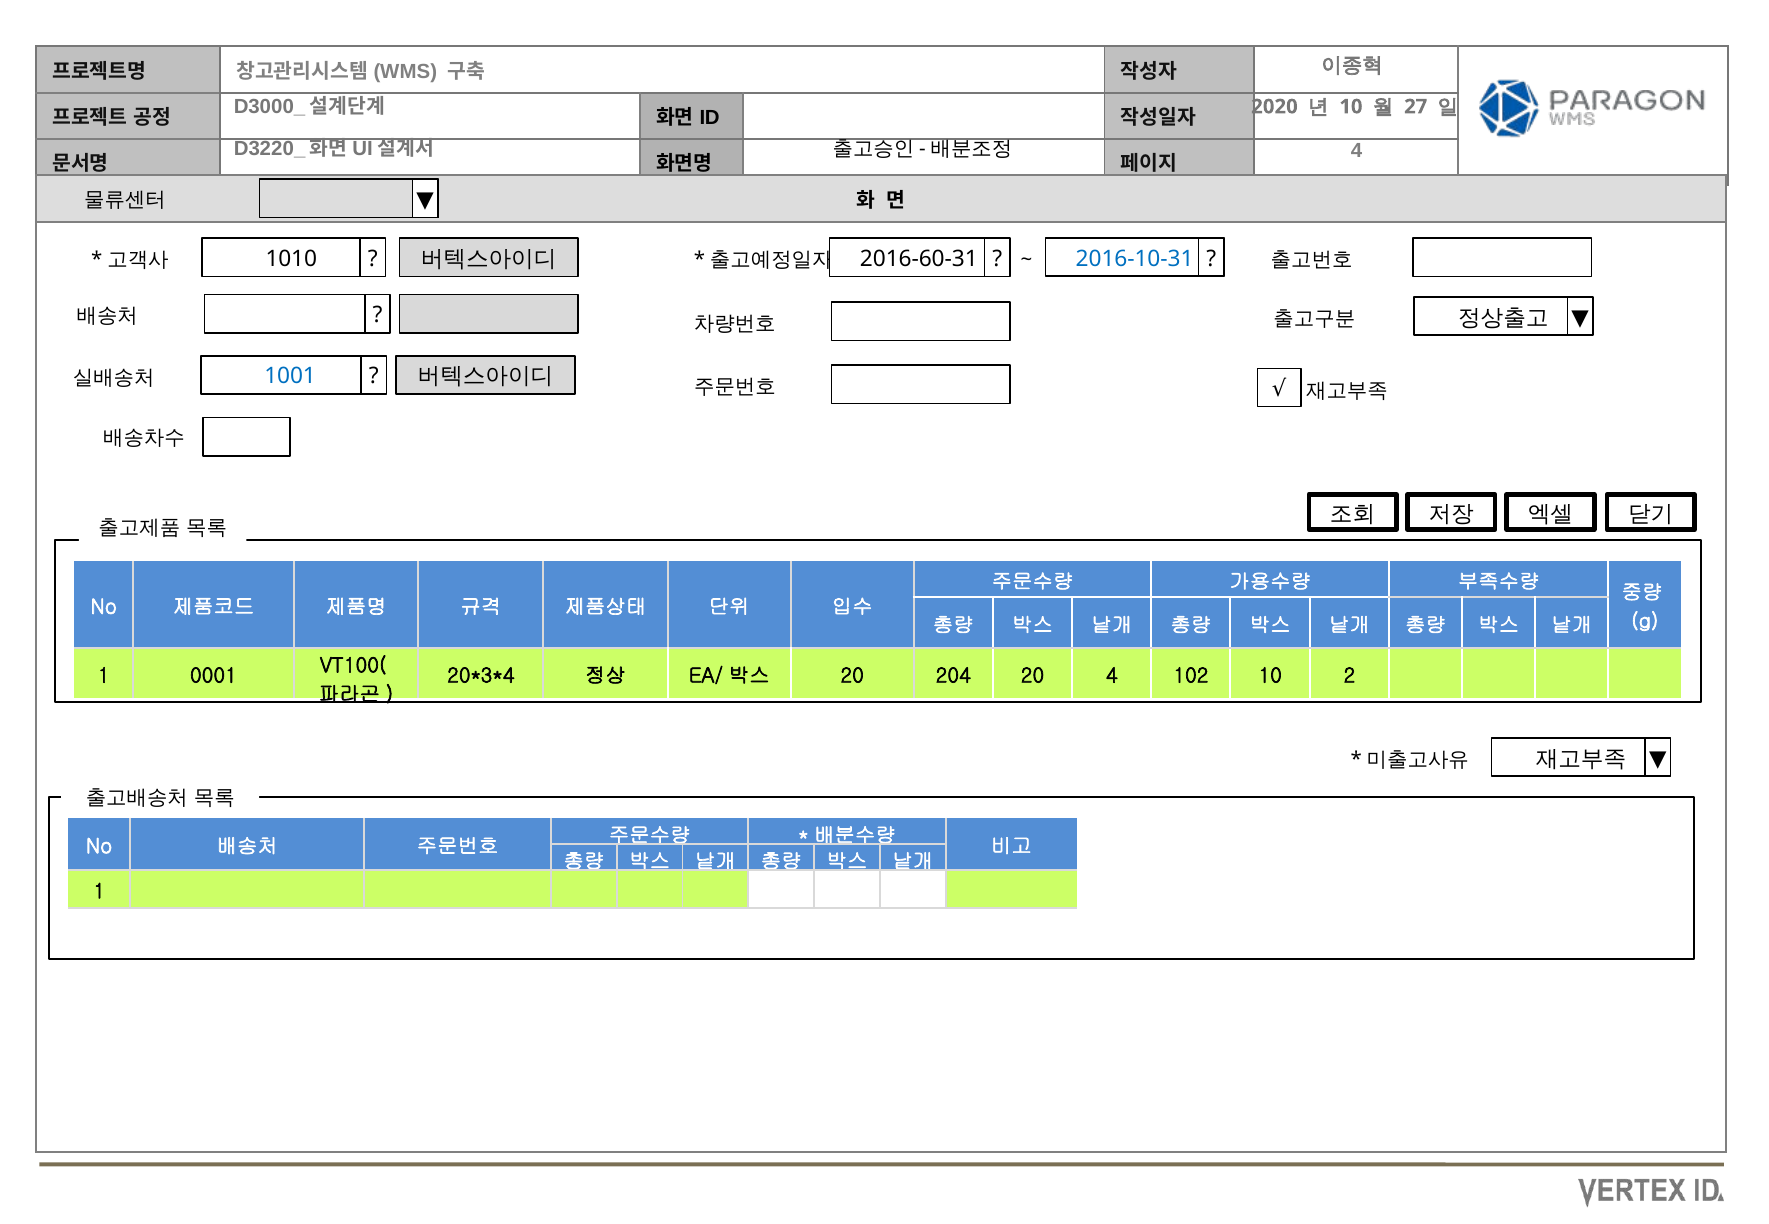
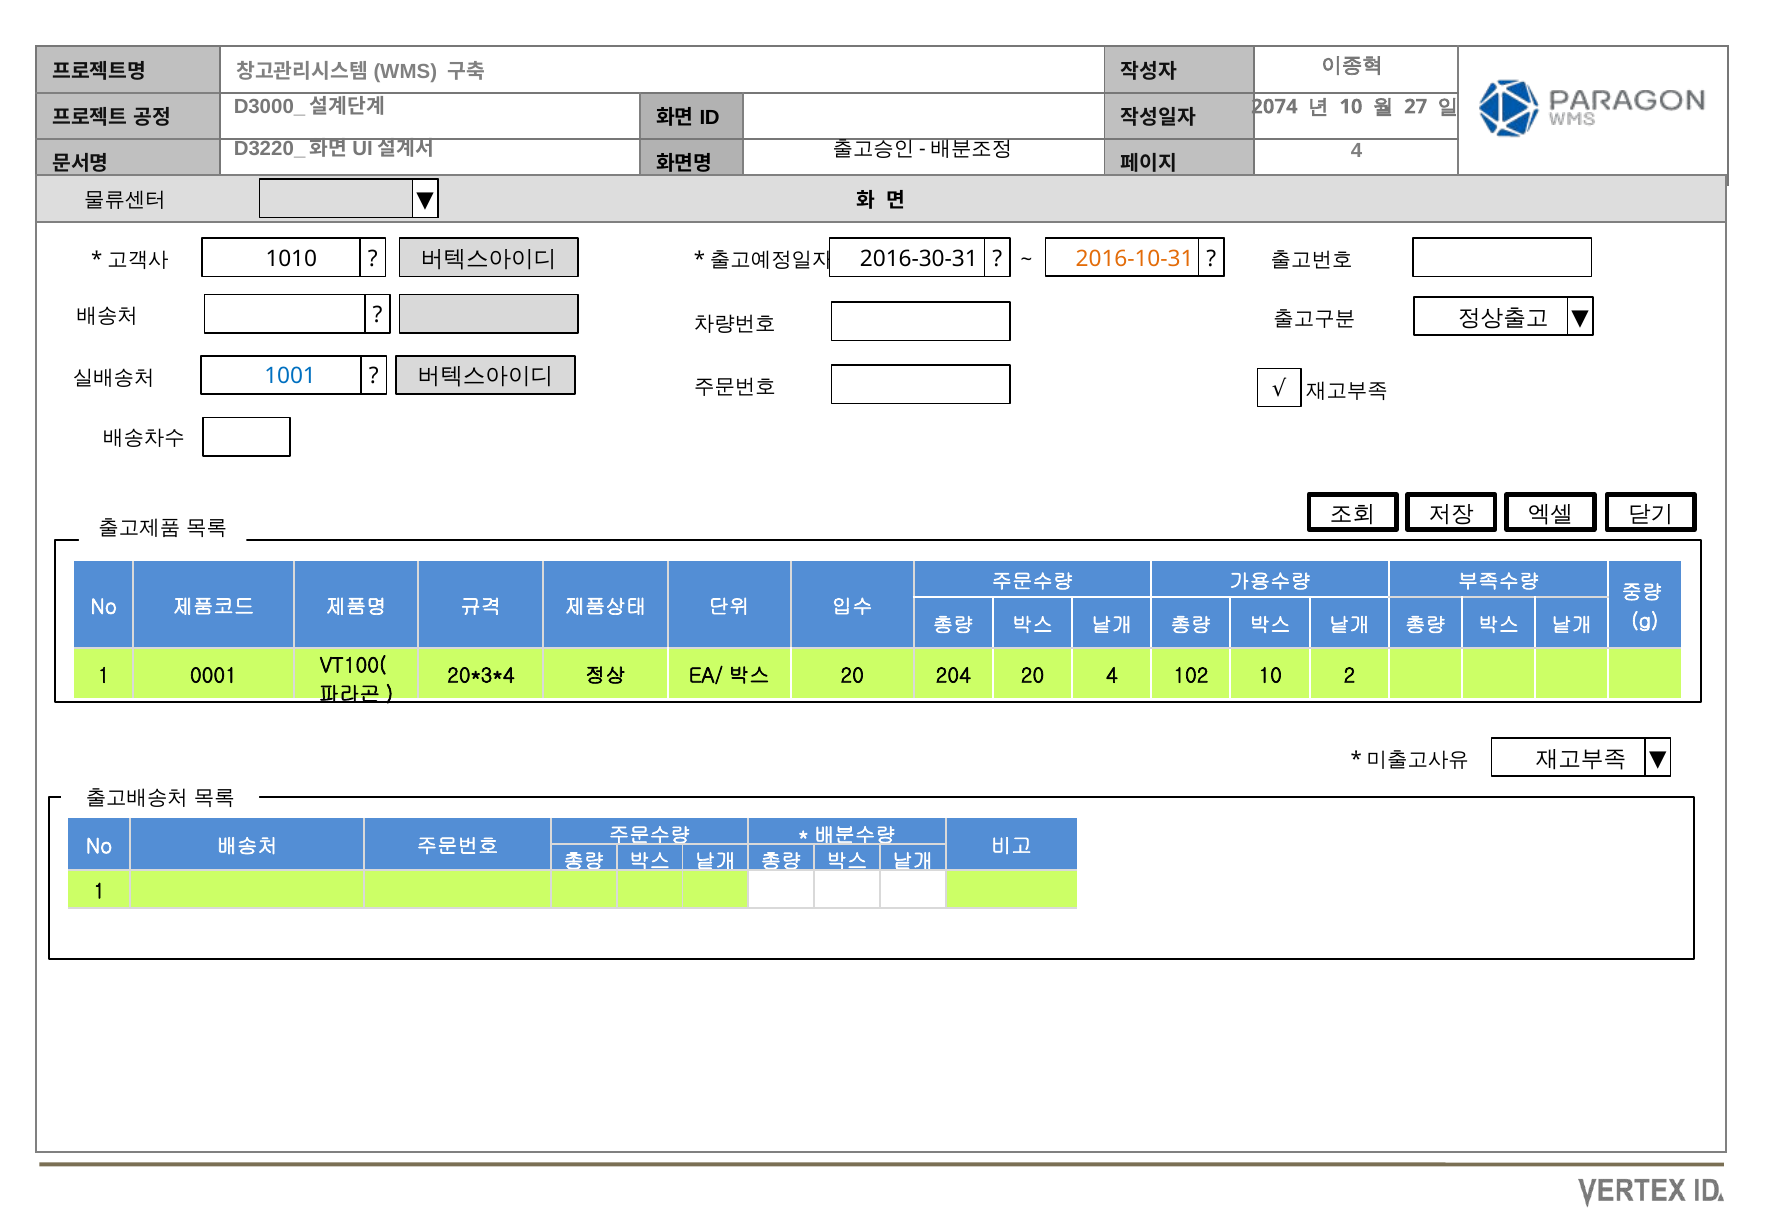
2020: 2020 -> 2074
2016-60-31: 2016-60-31 -> 2016-30-31
2016-10-31 colour: blue -> orange
